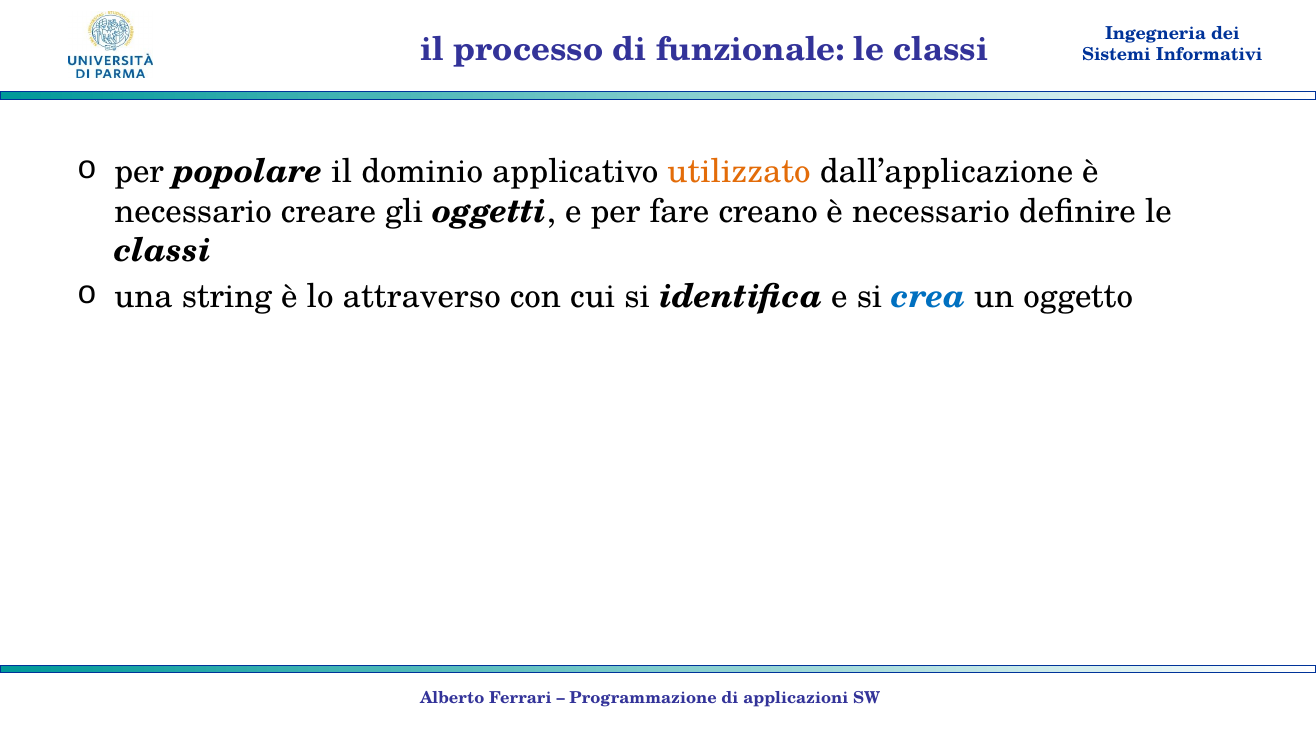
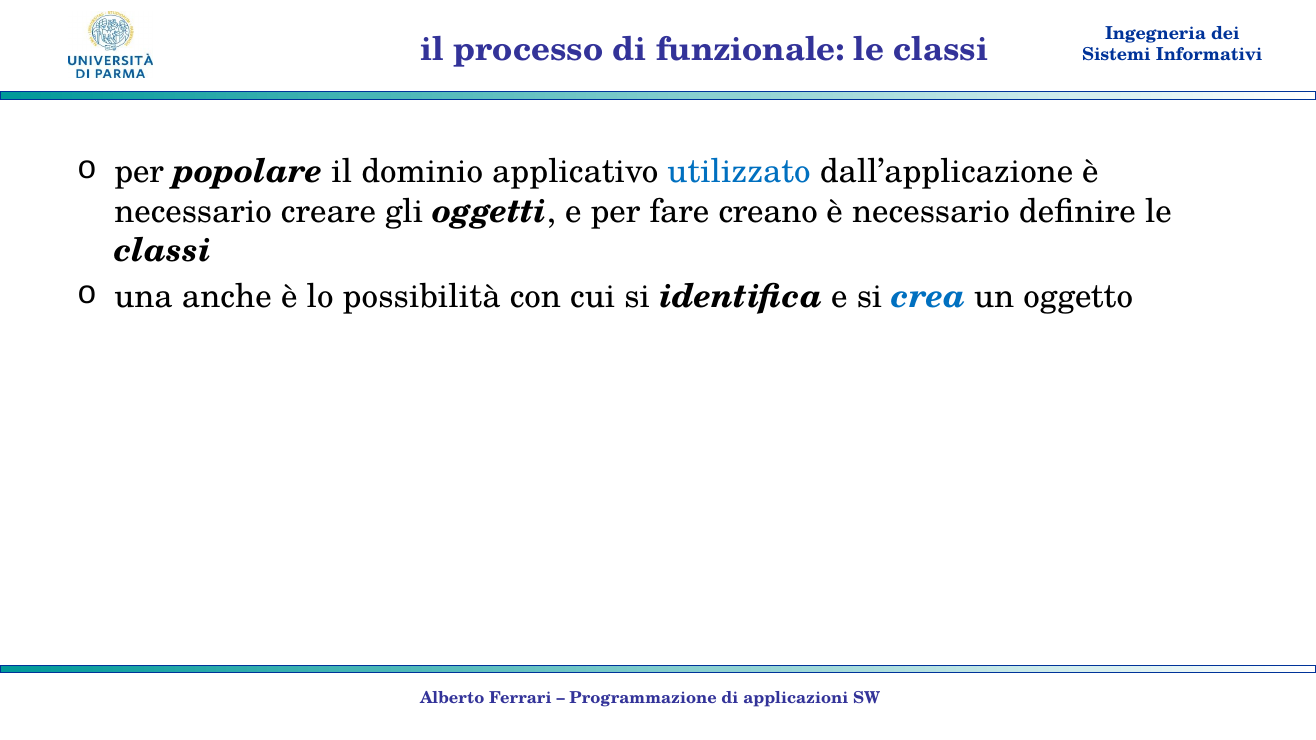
utilizzato colour: orange -> blue
string: string -> anche
attraverso: attraverso -> possibilità
